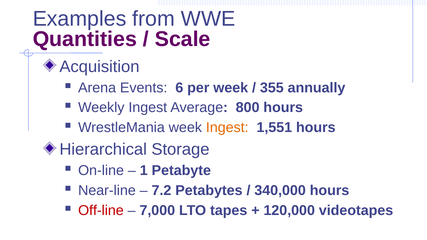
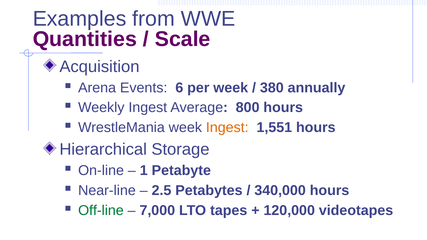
355: 355 -> 380
7.2: 7.2 -> 2.5
Off-line colour: red -> green
